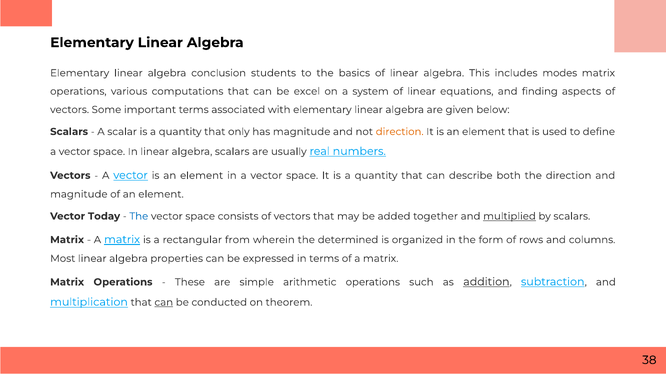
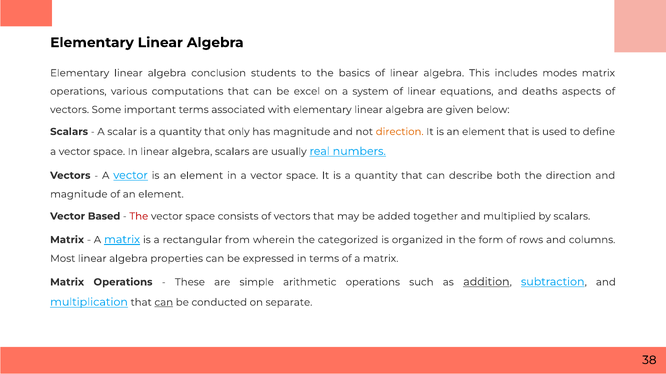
finding: finding -> deaths
Today: Today -> Based
The at (139, 217) colour: blue -> red
multiplied underline: present -> none
determined: determined -> categorized
theorem: theorem -> separate
